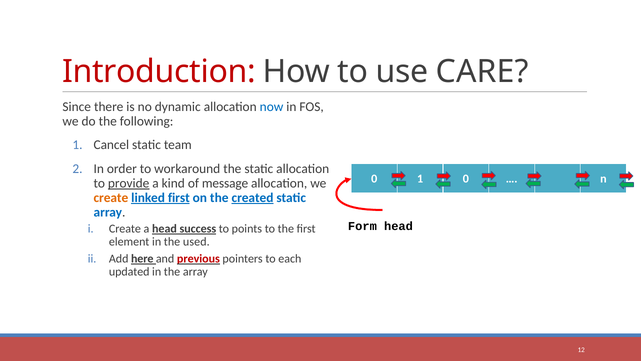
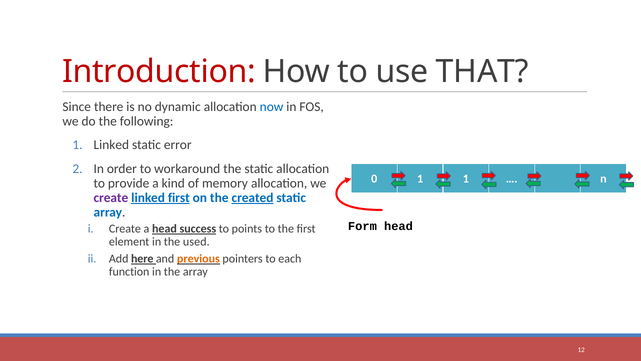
CARE: CARE -> THAT
1 Cancel: Cancel -> Linked
team: team -> error
1 0: 0 -> 1
provide underline: present -> none
message: message -> memory
create at (111, 198) colour: orange -> purple
previous colour: red -> orange
updated: updated -> function
